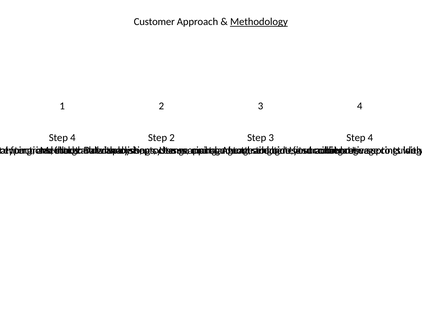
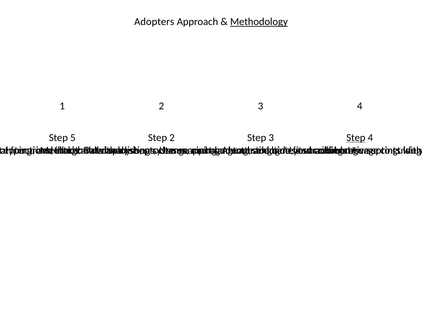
Customer: Customer -> Adopters
4 at (73, 138): 4 -> 5
Step at (356, 138) underline: none -> present
